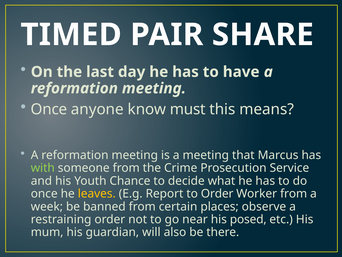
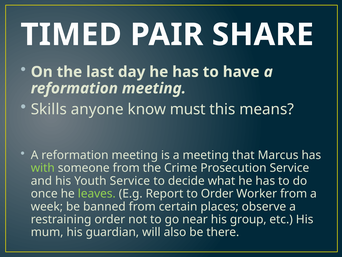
Once at (49, 109): Once -> Skills
Youth Chance: Chance -> Service
leaves colour: yellow -> light green
posed: posed -> group
